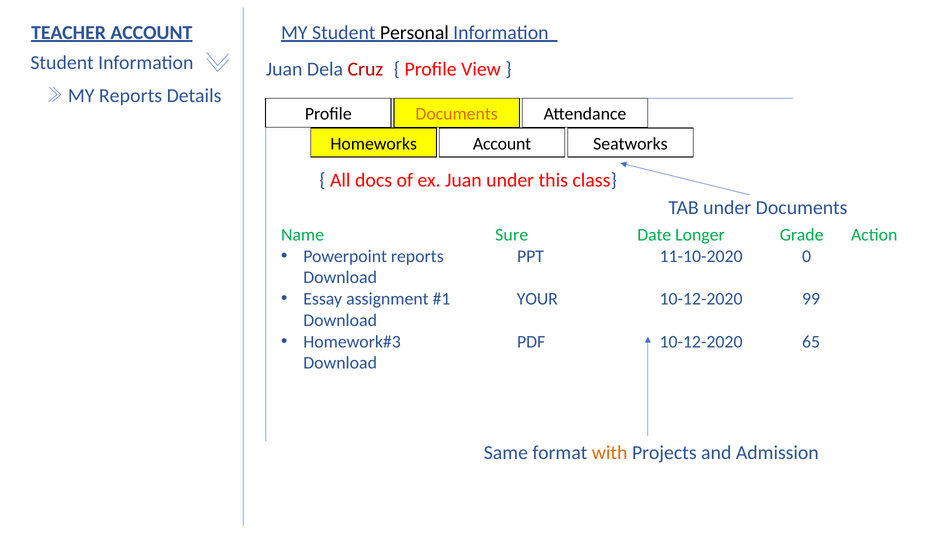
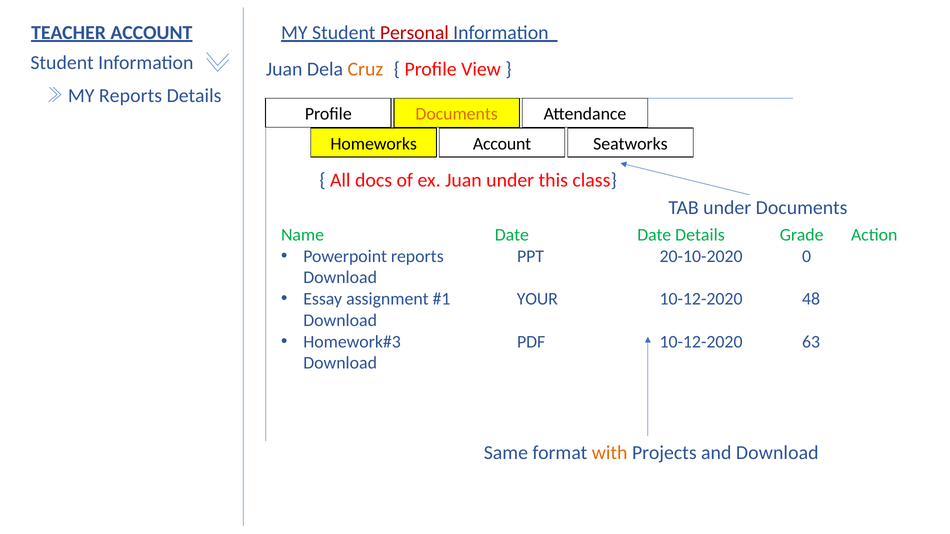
Personal colour: black -> red
Cruz colour: red -> orange
Name Sure: Sure -> Date
Date Longer: Longer -> Details
11-10-2020: 11-10-2020 -> 20-10-2020
99: 99 -> 48
65: 65 -> 63
and Admission: Admission -> Download
